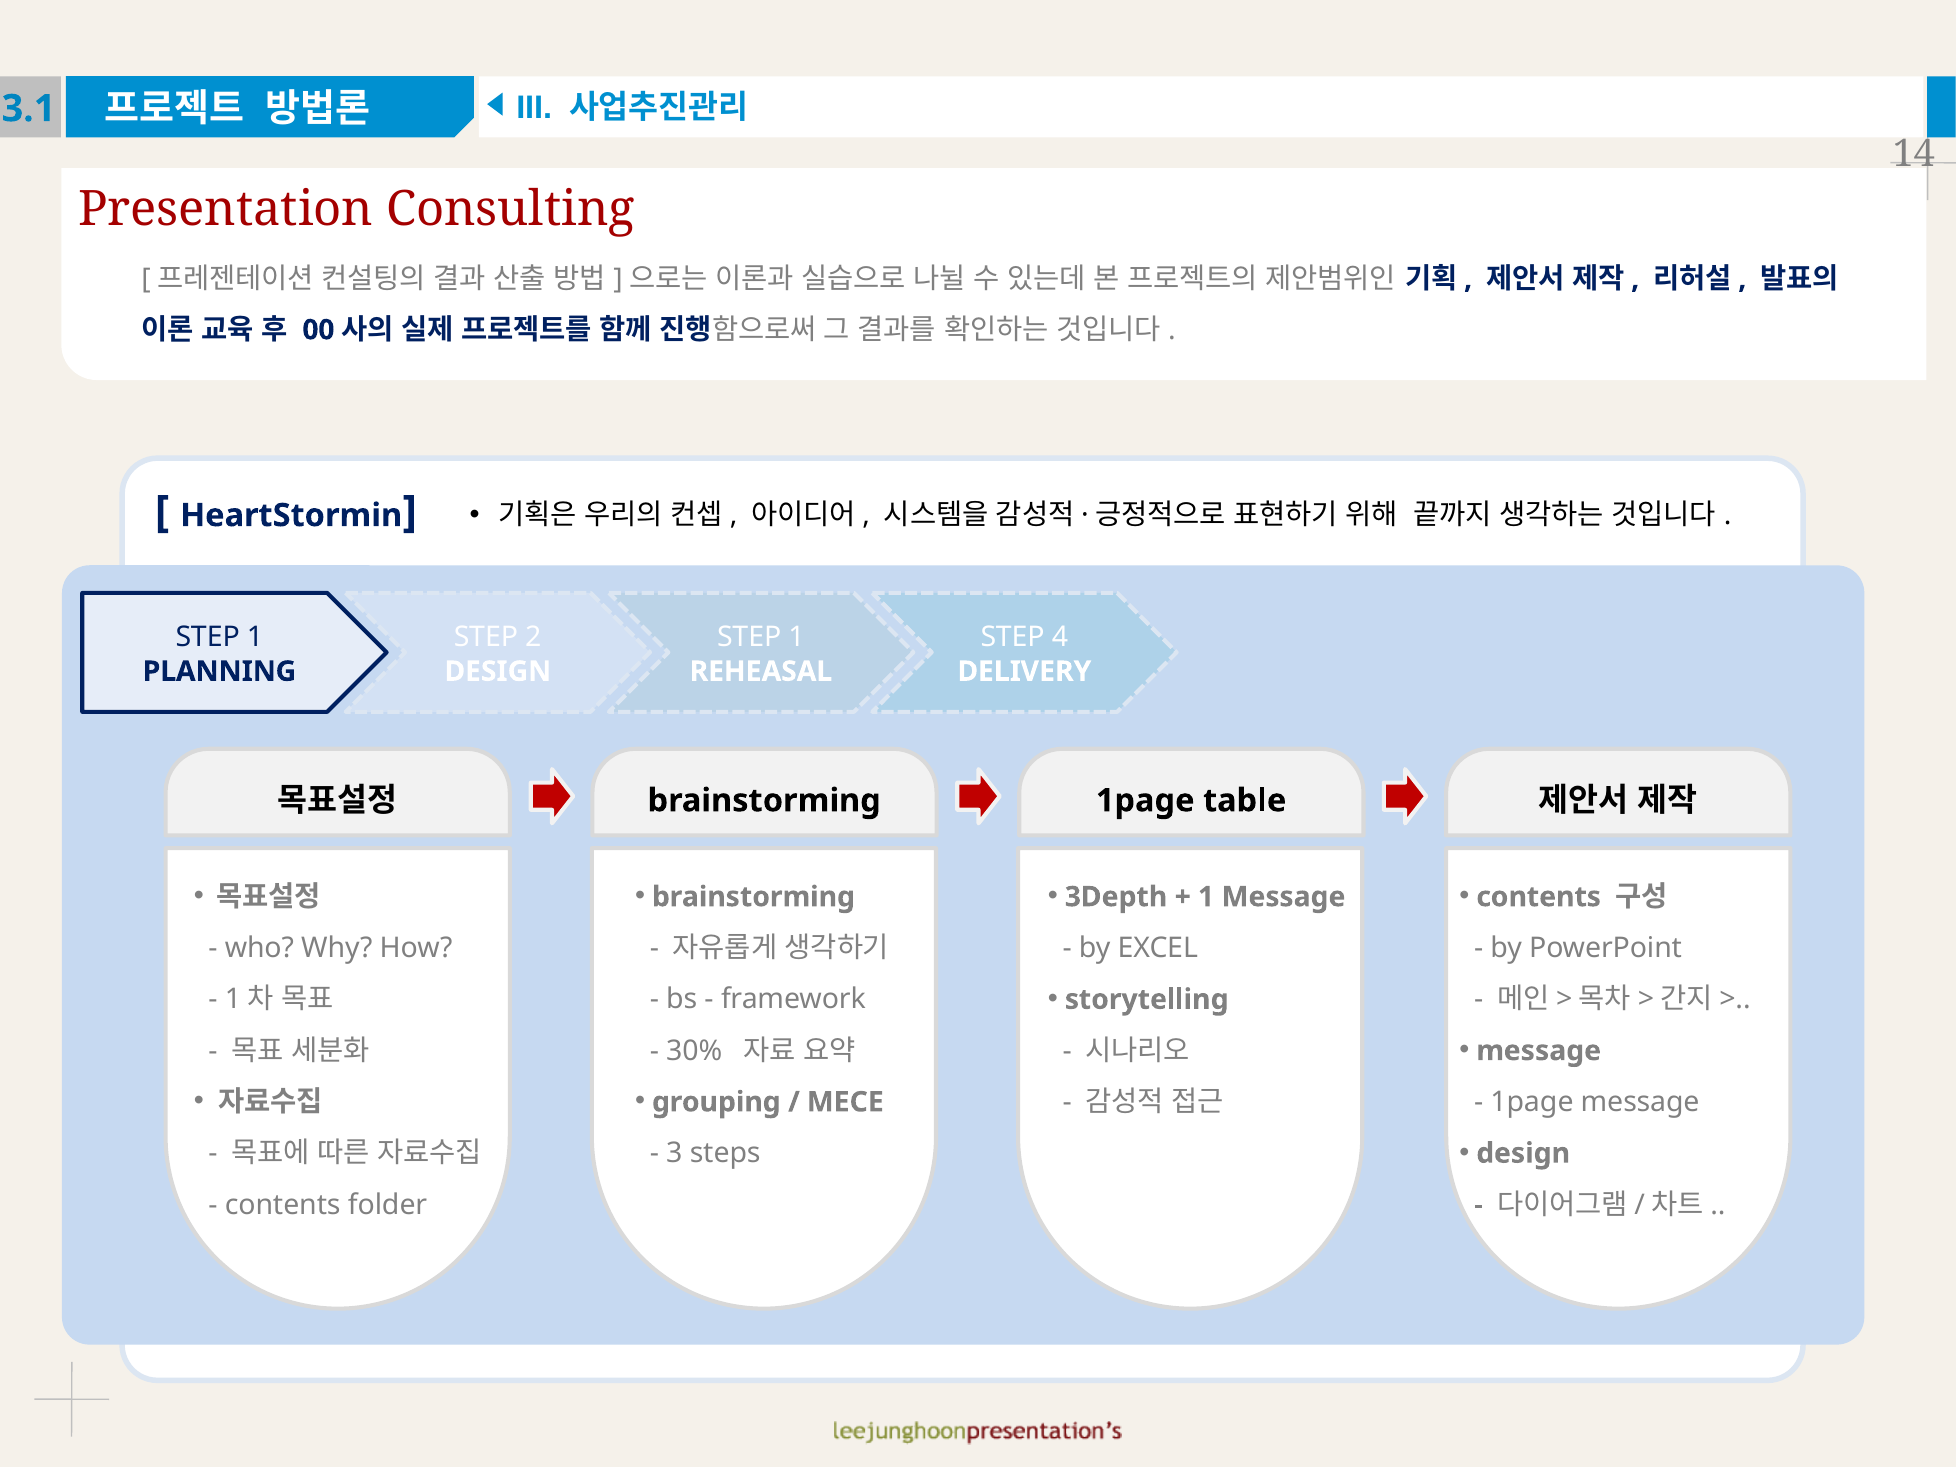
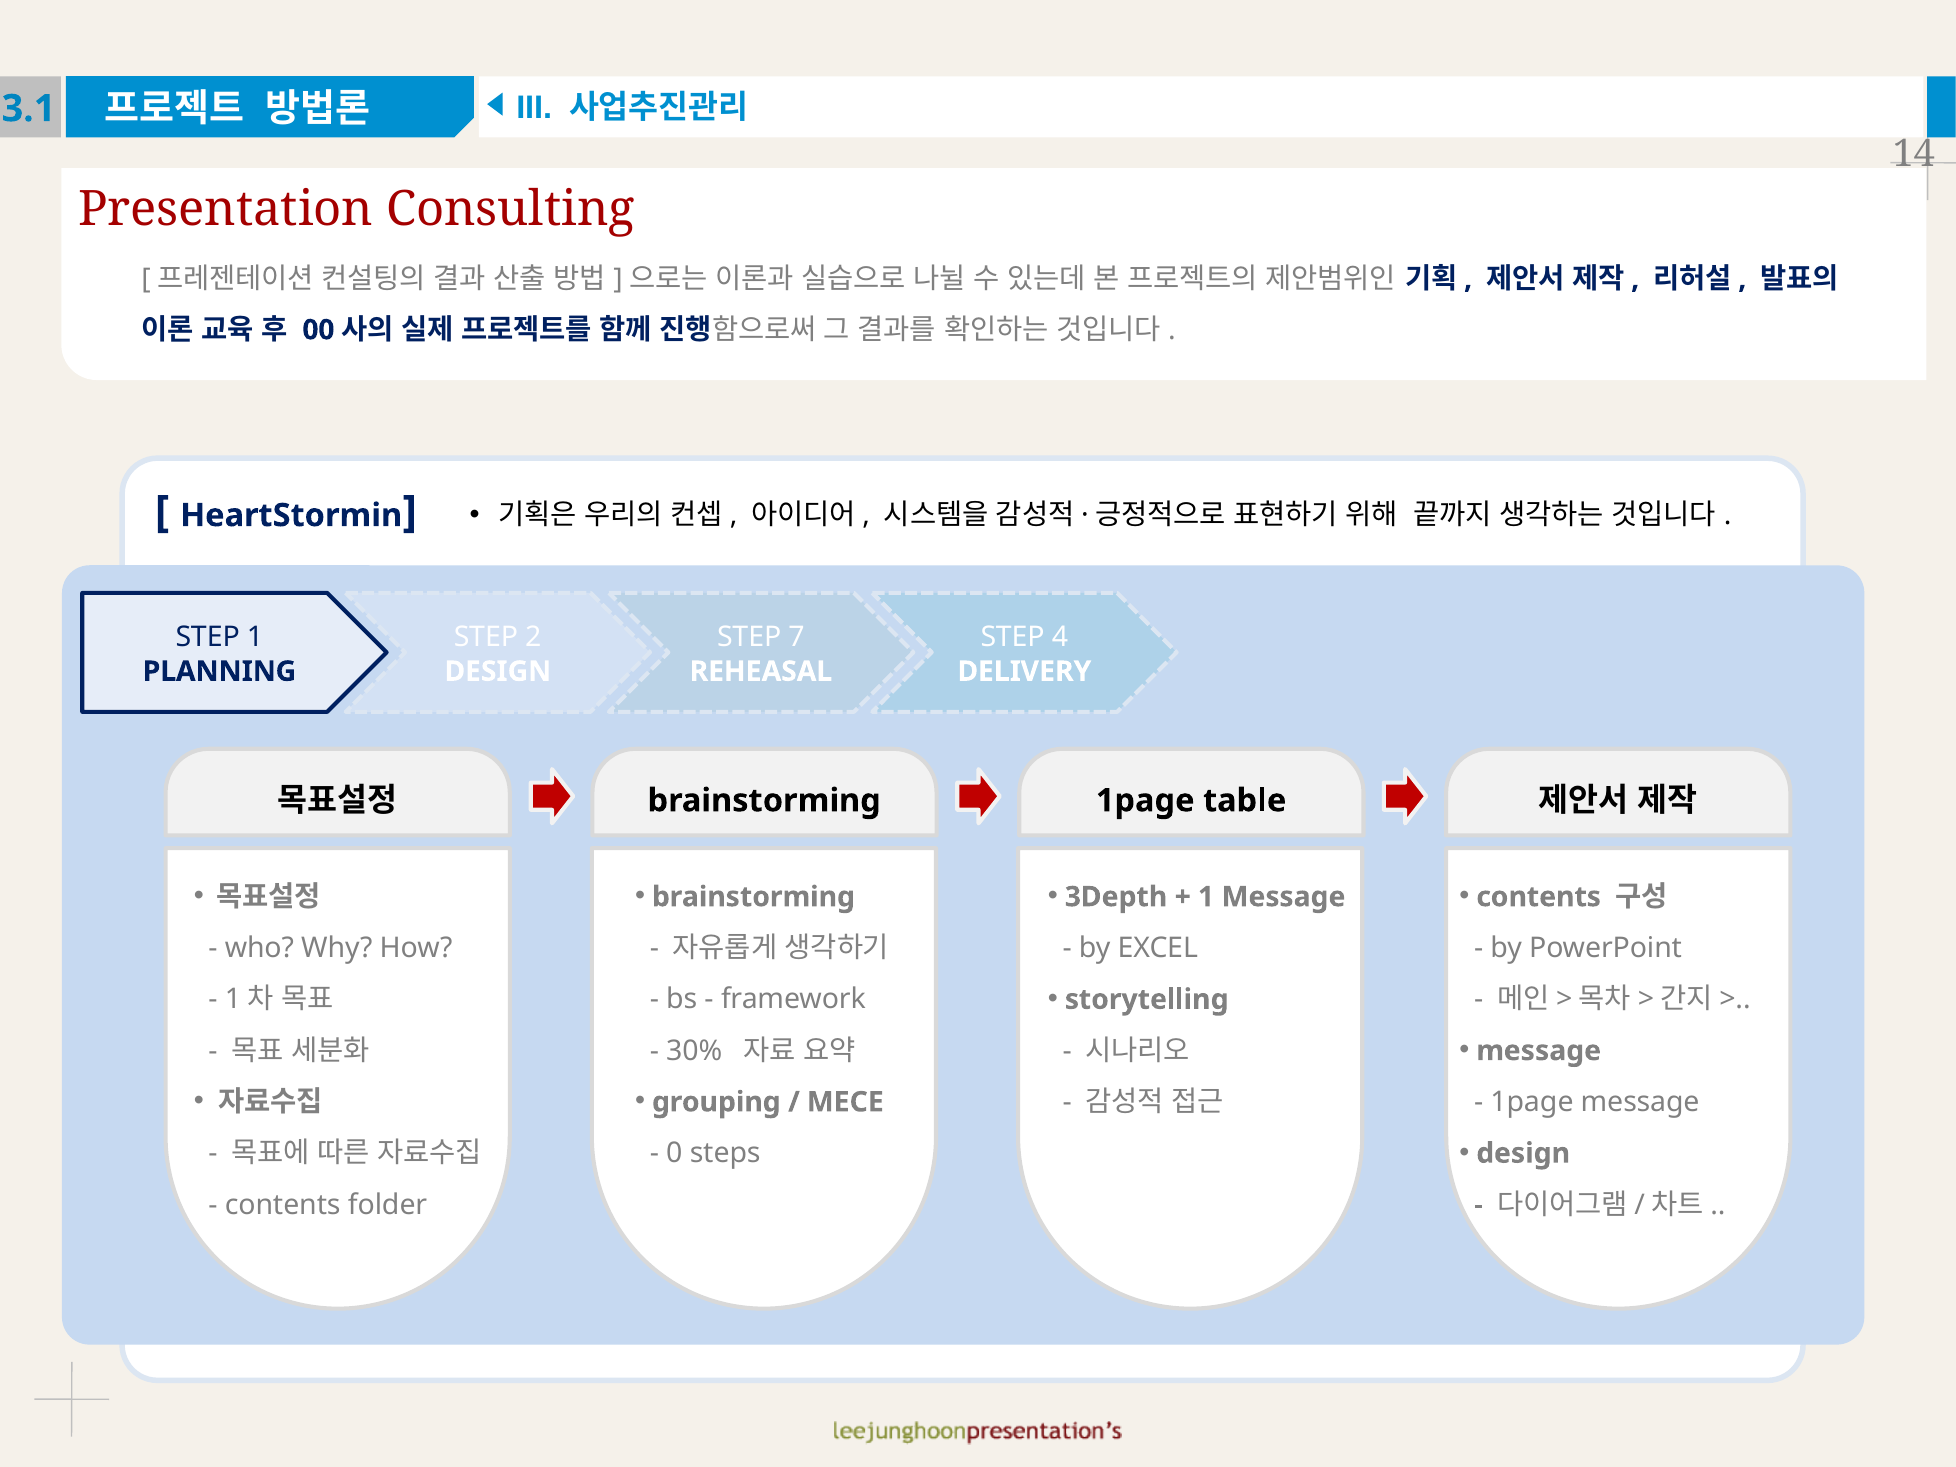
1 at (797, 637): 1 -> 7
3: 3 -> 0
